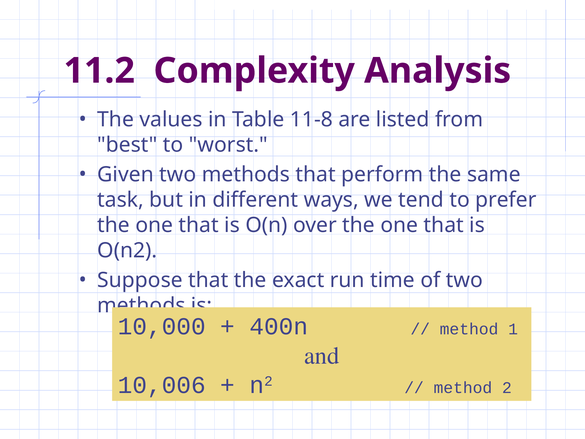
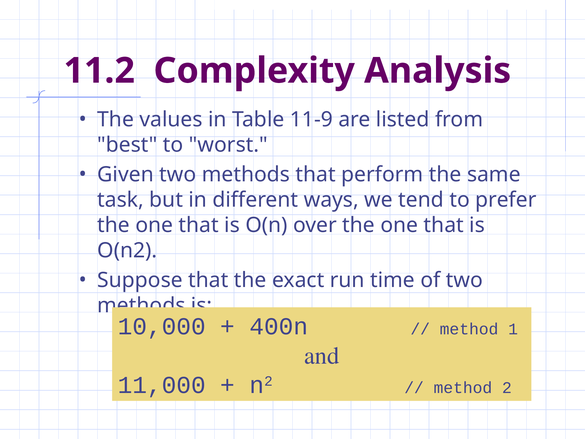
11-8: 11-8 -> 11-9
10,006: 10,006 -> 11,000
